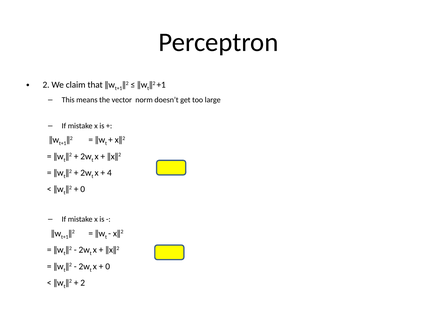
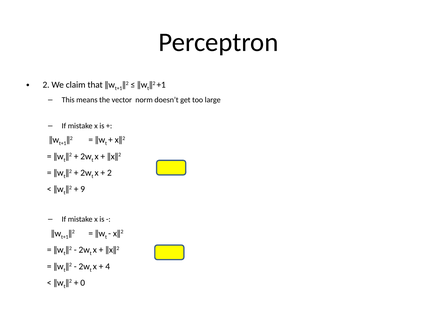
4 at (109, 173): 4 -> 2
0 at (83, 189): 0 -> 9
0 at (108, 266): 0 -> 4
2 at (83, 283): 2 -> 0
